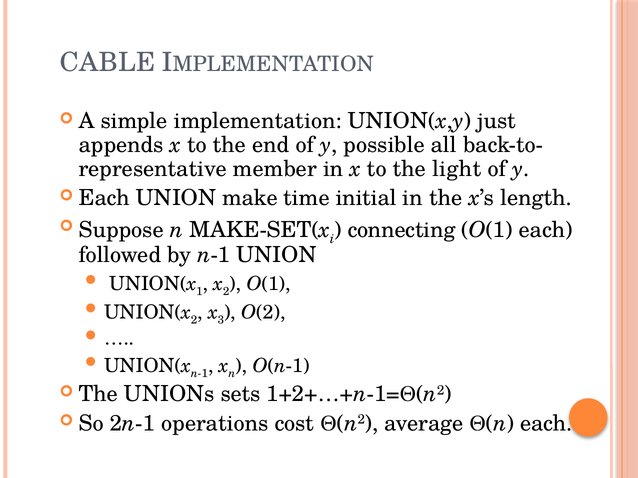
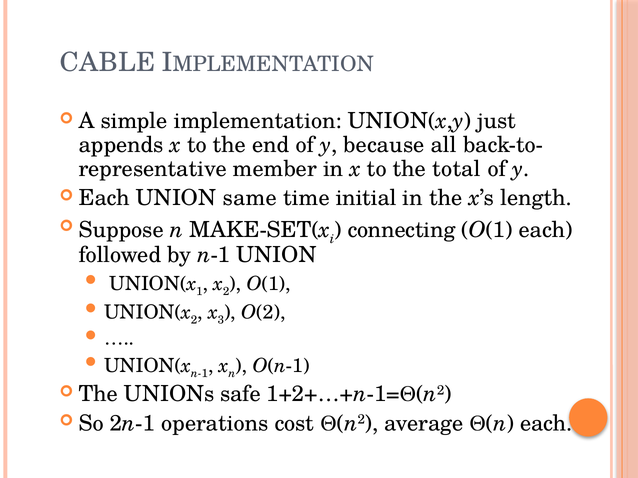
possible: possible -> because
light: light -> total
make: make -> same
sets: sets -> safe
